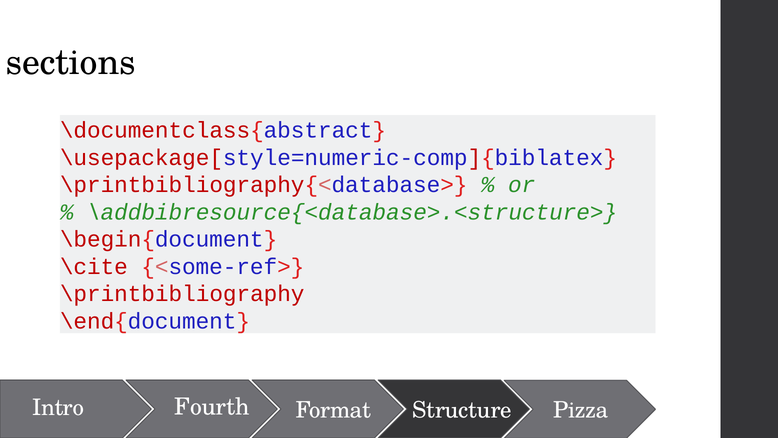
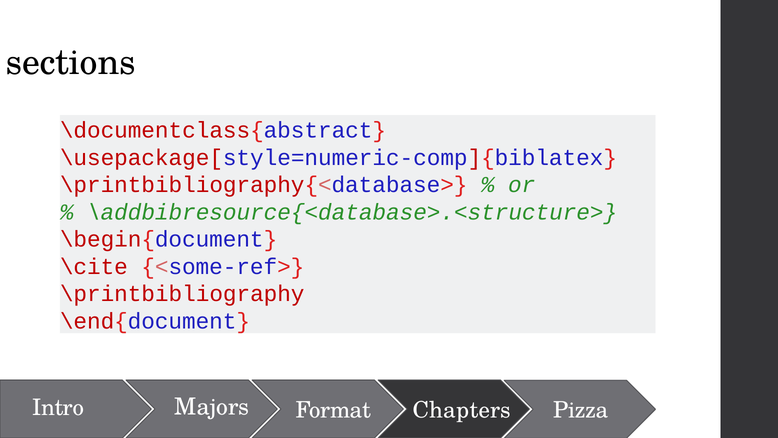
Fourth: Fourth -> Majors
Structure: Structure -> Chapters
